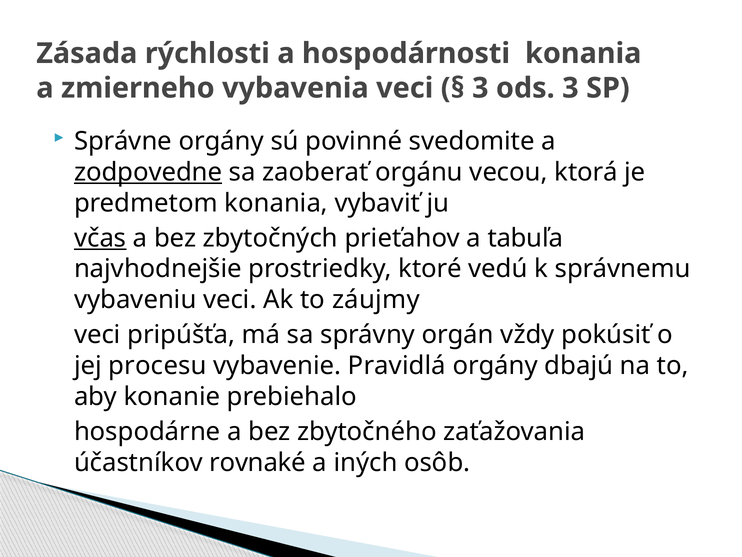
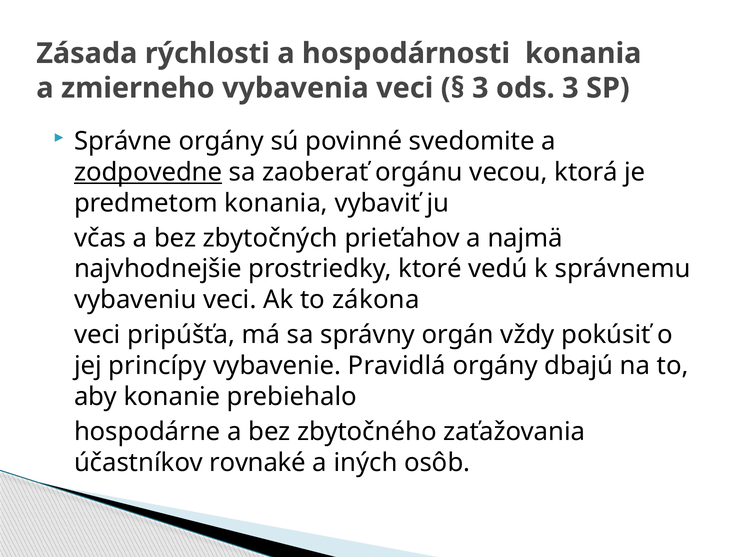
včas underline: present -> none
tabuľa: tabuľa -> najmä
záujmy: záujmy -> zákona
procesu: procesu -> princípy
